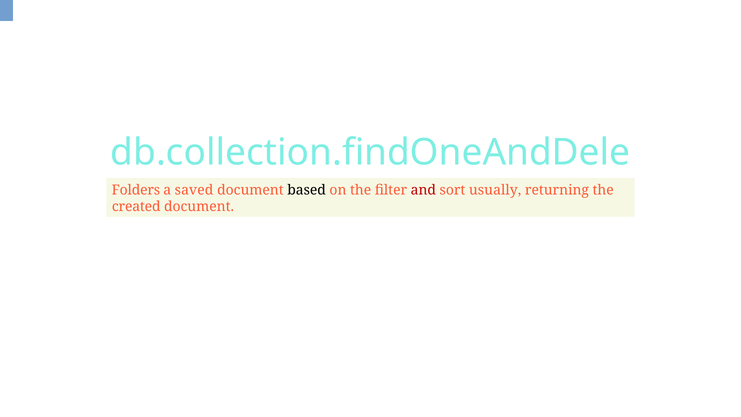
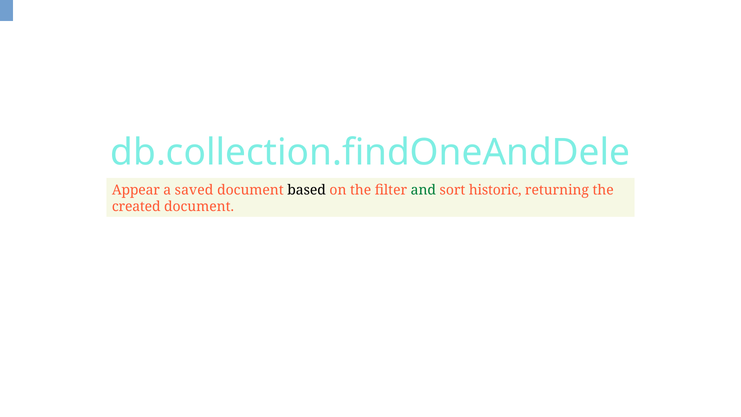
Folders: Folders -> Appear
and colour: red -> green
usually: usually -> historic
